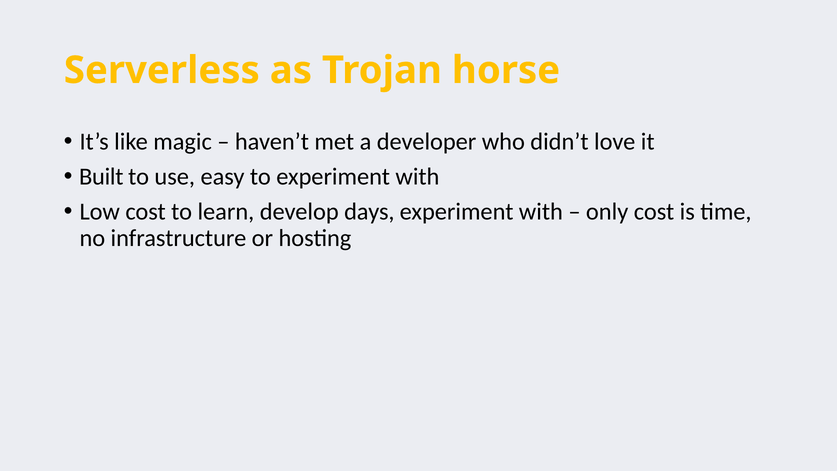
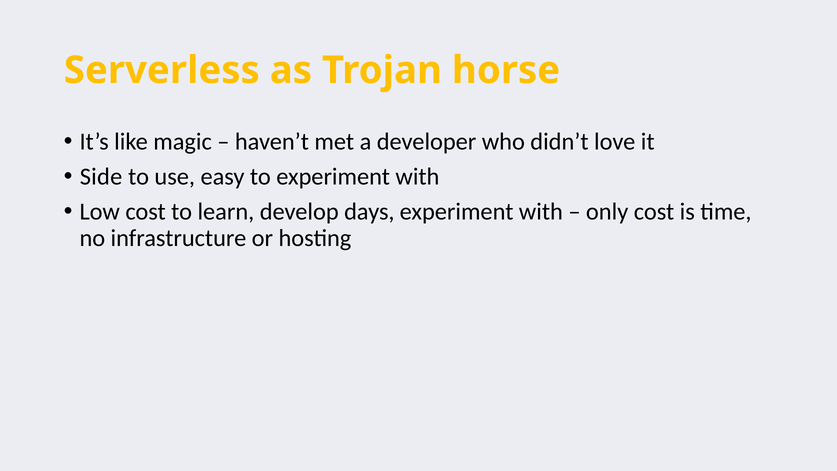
Built: Built -> Side
